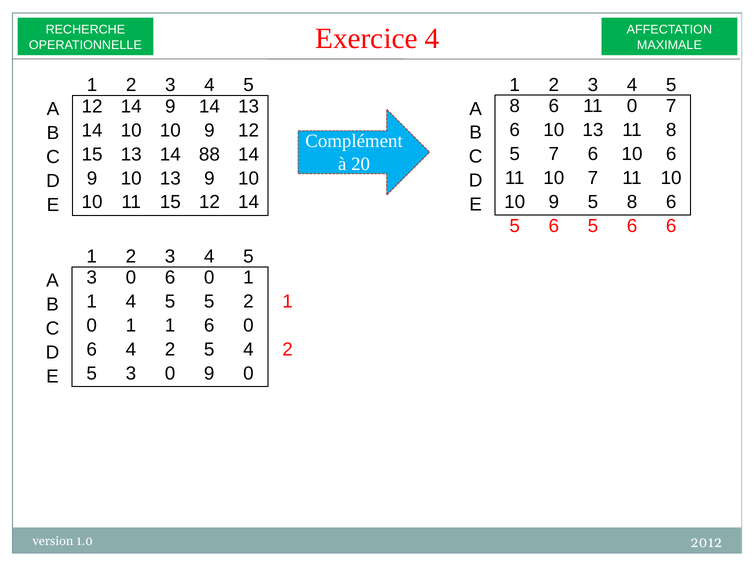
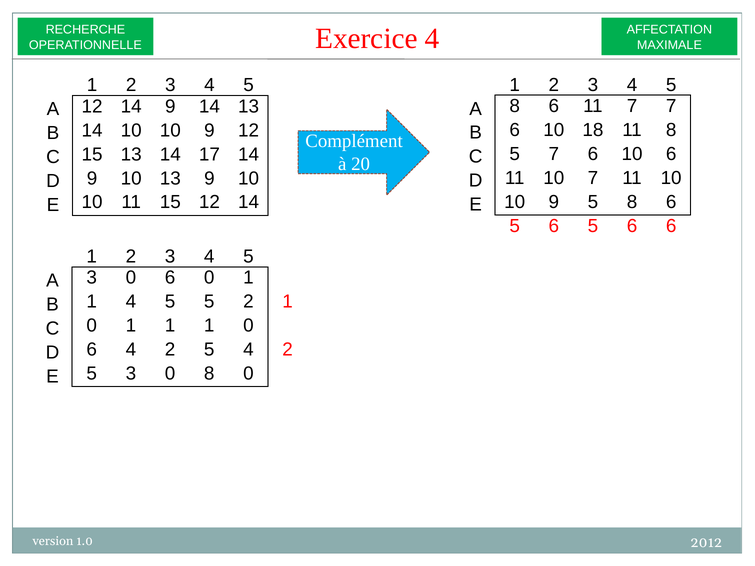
11 0: 0 -> 7
6 10 13: 13 -> 18
88: 88 -> 17
1 1 6: 6 -> 1
0 9: 9 -> 8
